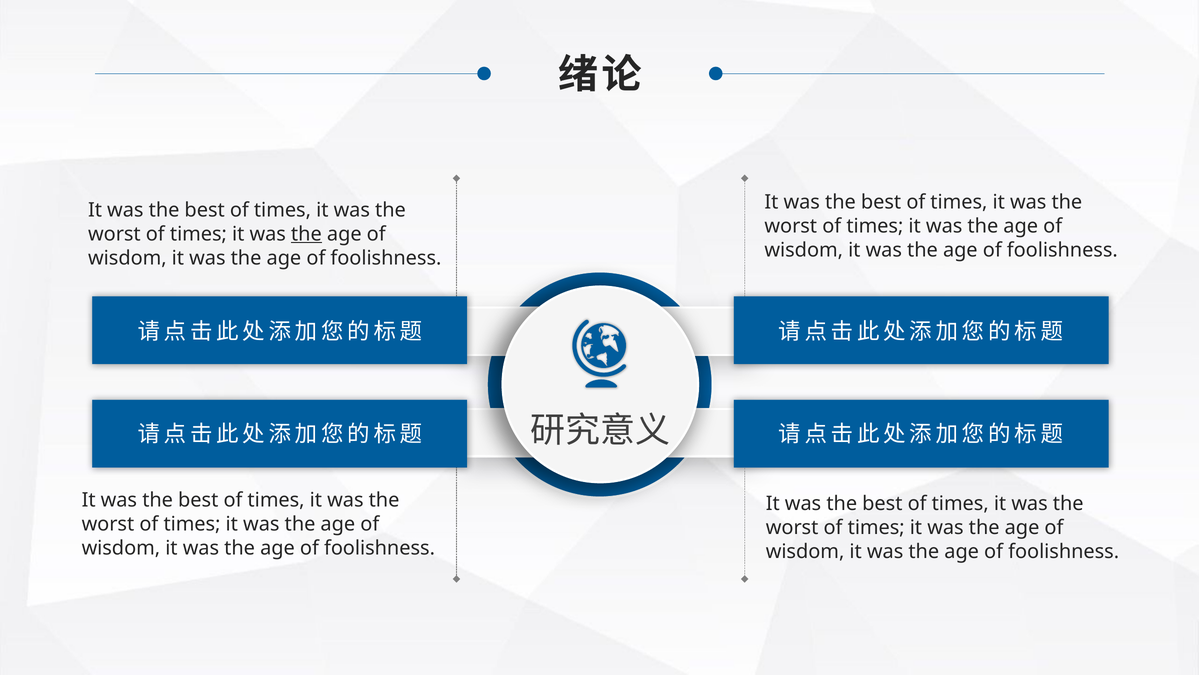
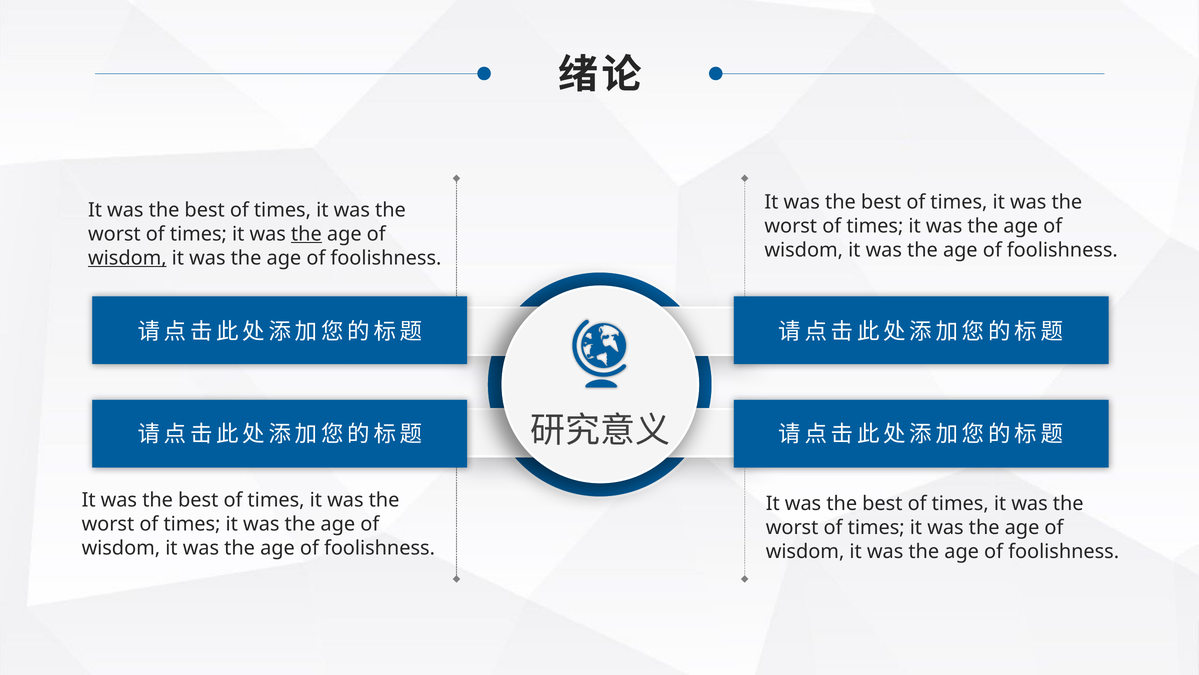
wisdom at (127, 258) underline: none -> present
